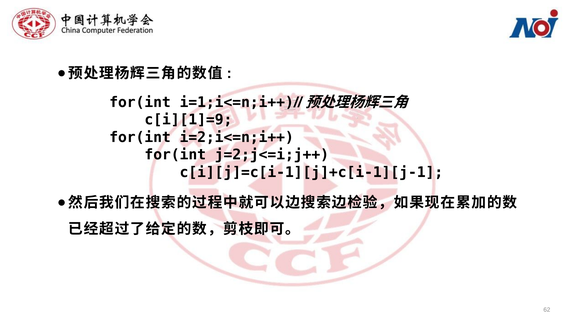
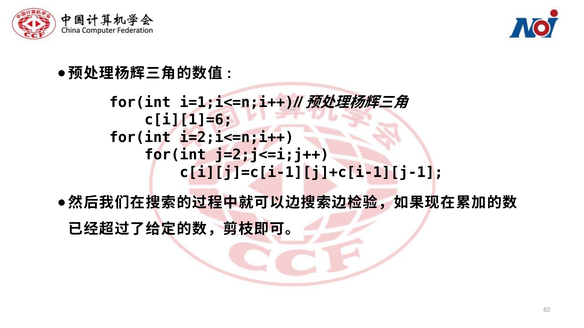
c[i][1]=9: c[i][1]=9 -> c[i][1]=6
